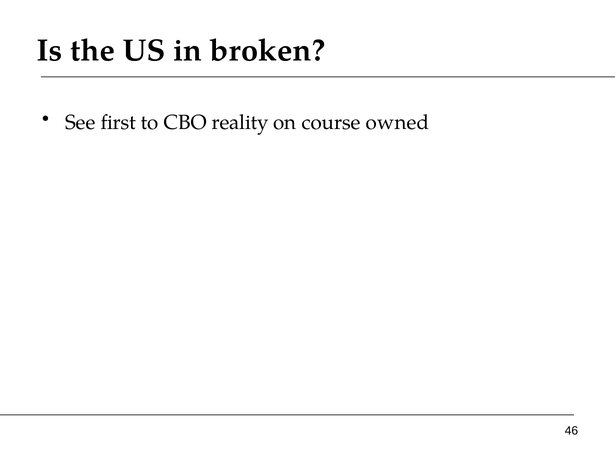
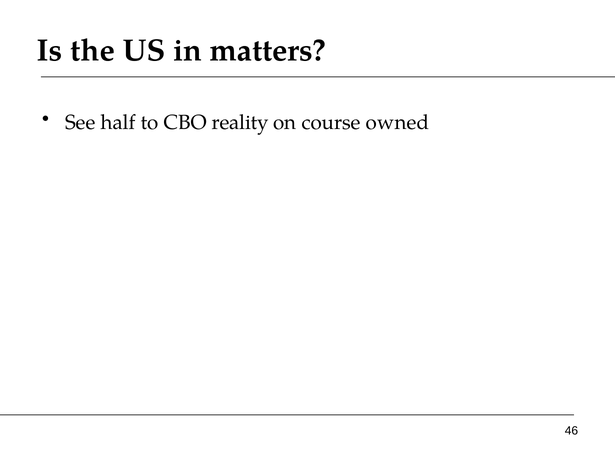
broken: broken -> matters
first: first -> half
